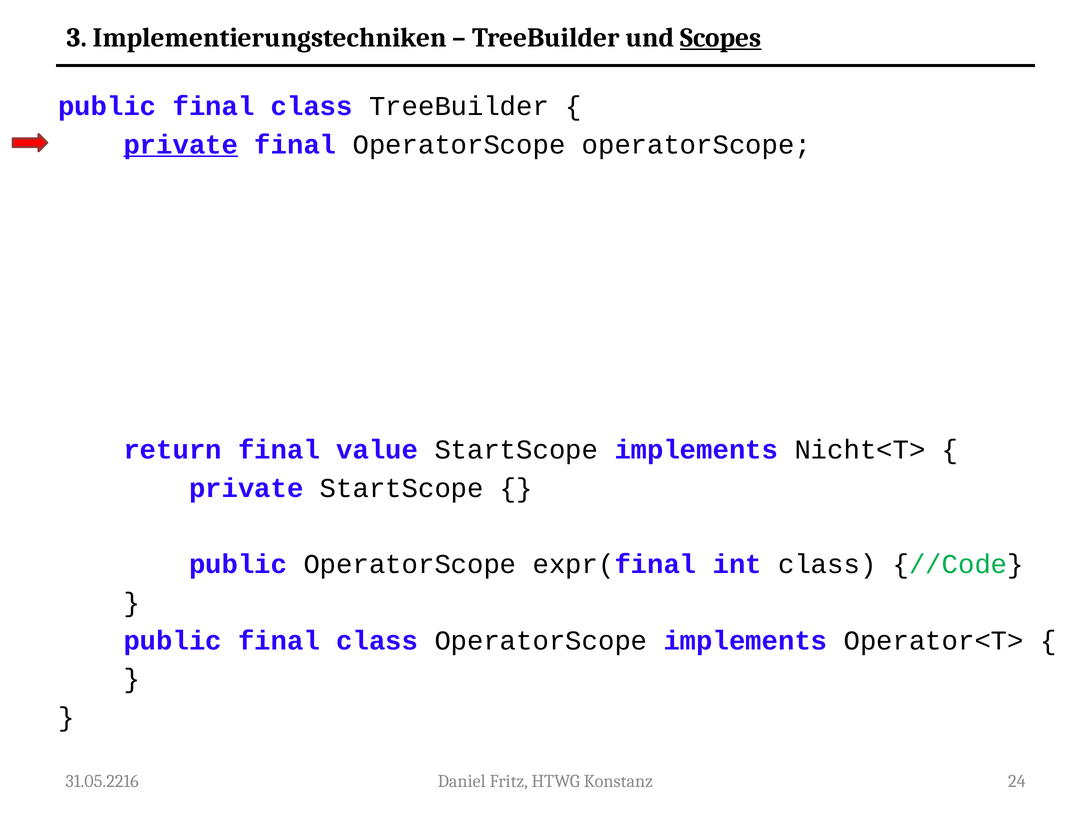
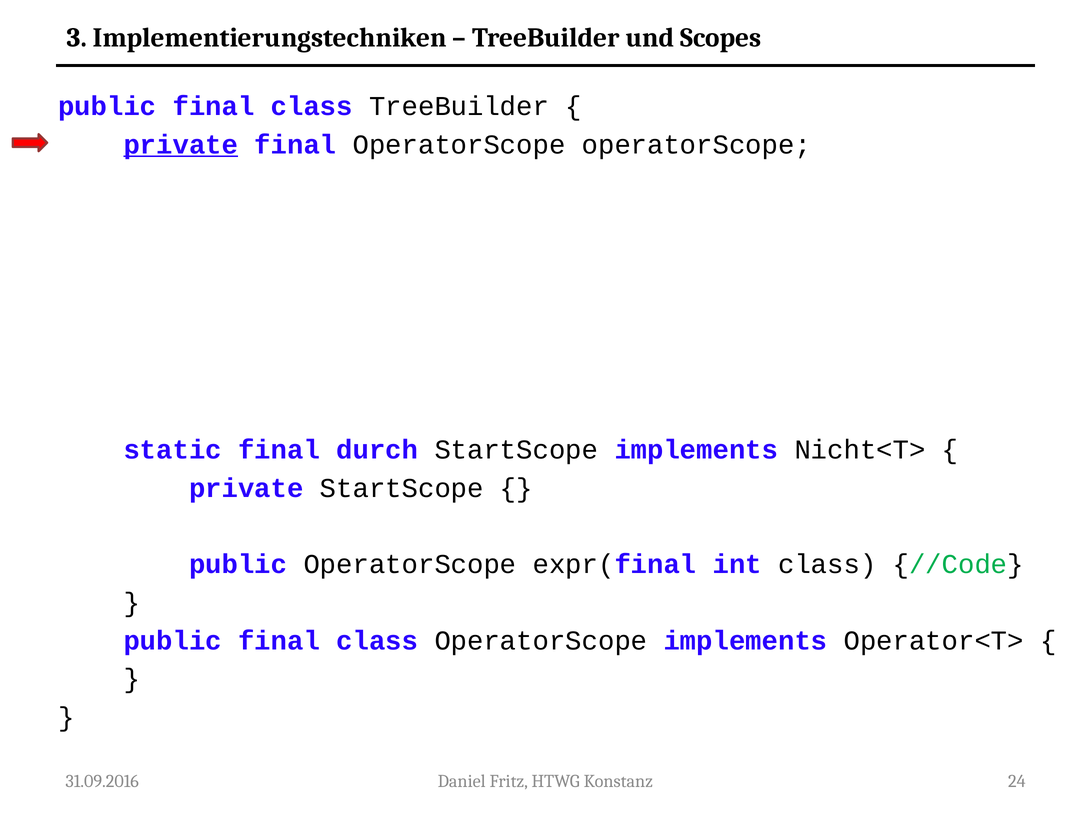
Scopes underline: present -> none
return: return -> static
value: value -> durch
31.05.2216: 31.05.2216 -> 31.09.2016
